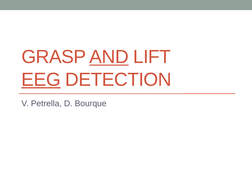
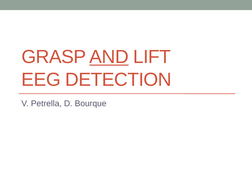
EEG underline: present -> none
